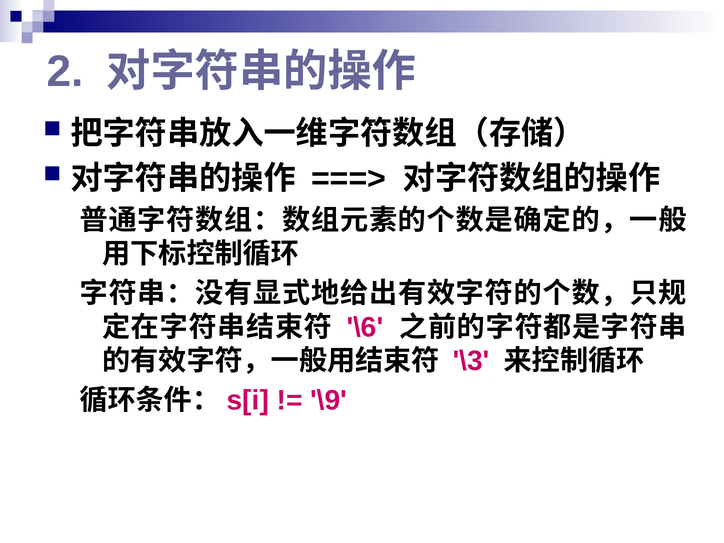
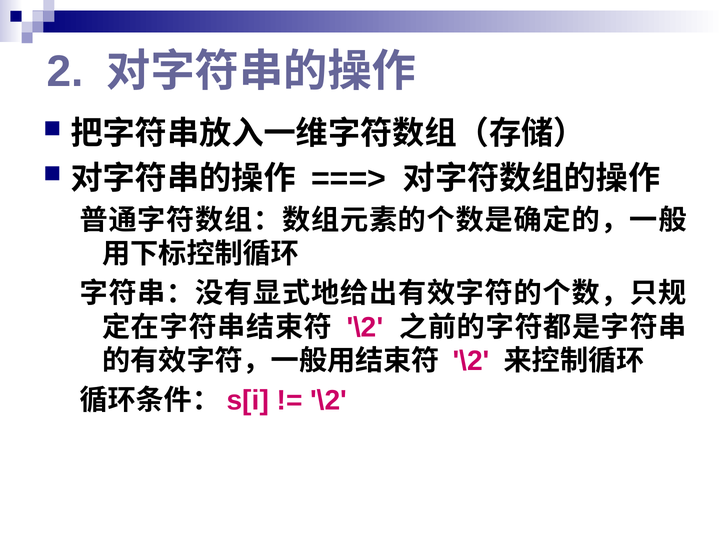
\6 at (365, 327): \6 -> \2
\3 at (471, 361): \3 -> \2
\9 at (329, 401): \9 -> \2
